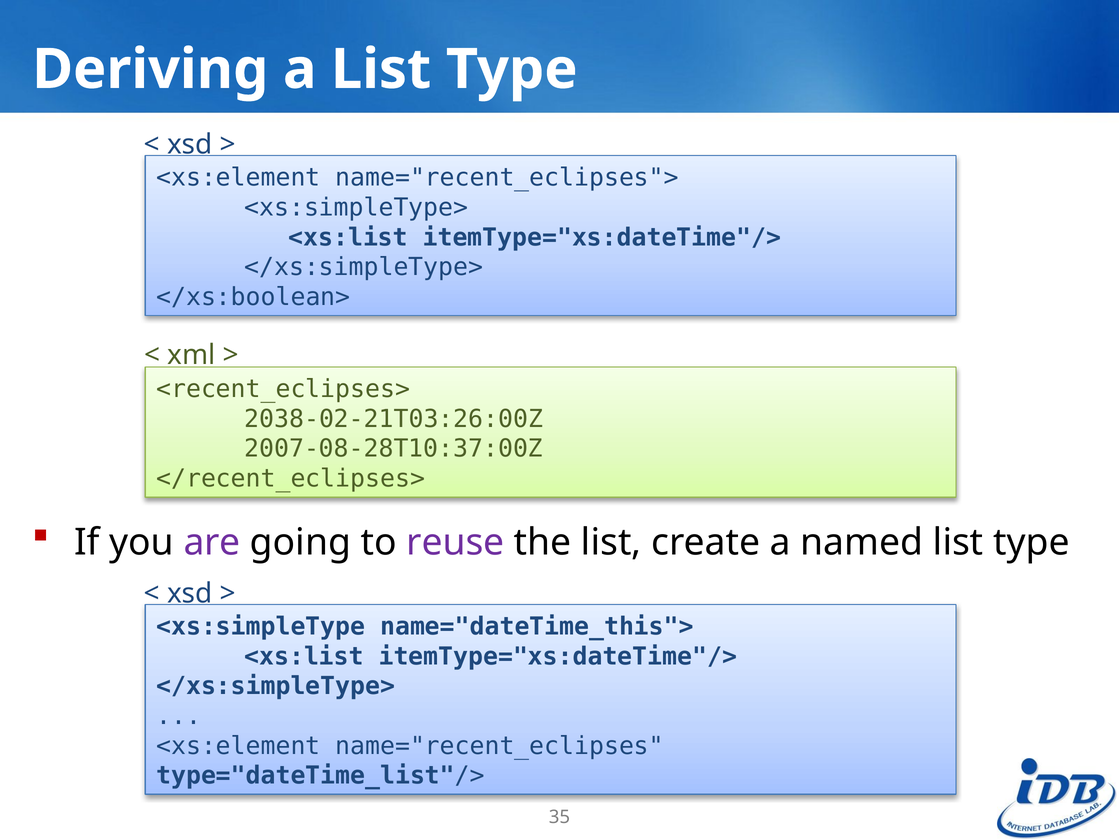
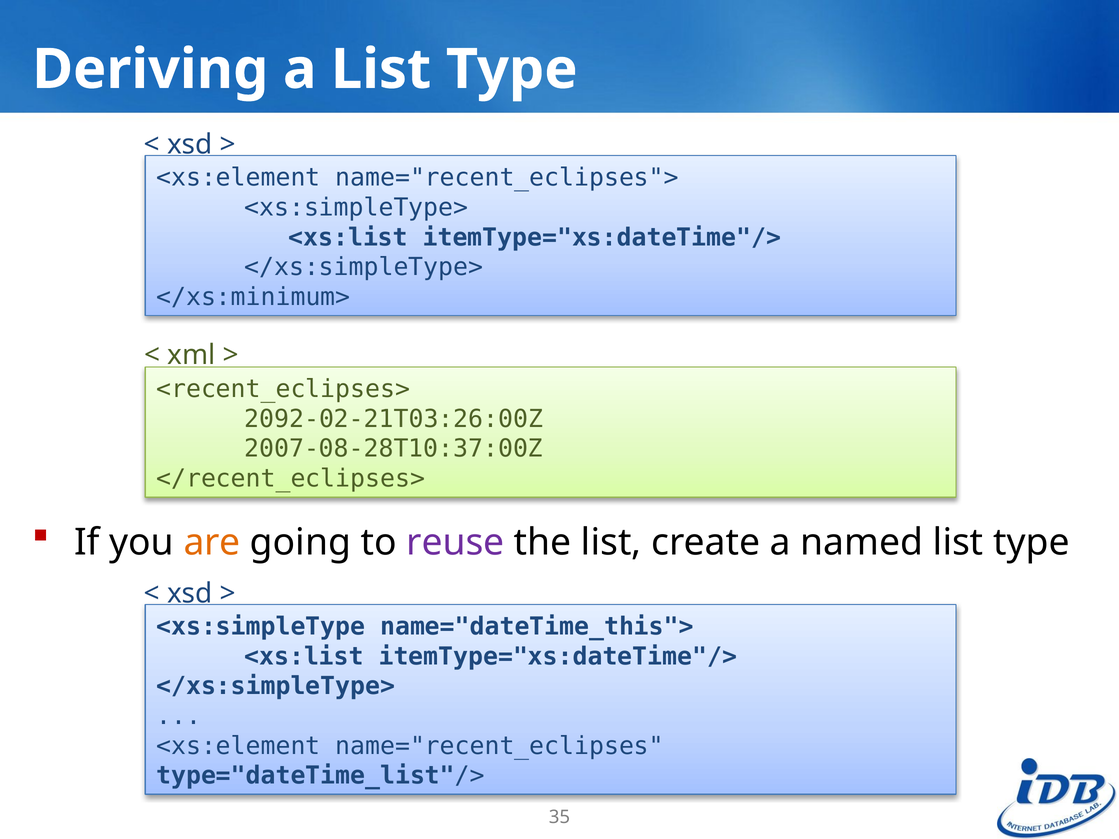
</xs:boolean>: </xs:boolean> -> </xs:minimum>
2038-02-21T03:26:00Z: 2038-02-21T03:26:00Z -> 2092-02-21T03:26:00Z
are colour: purple -> orange
